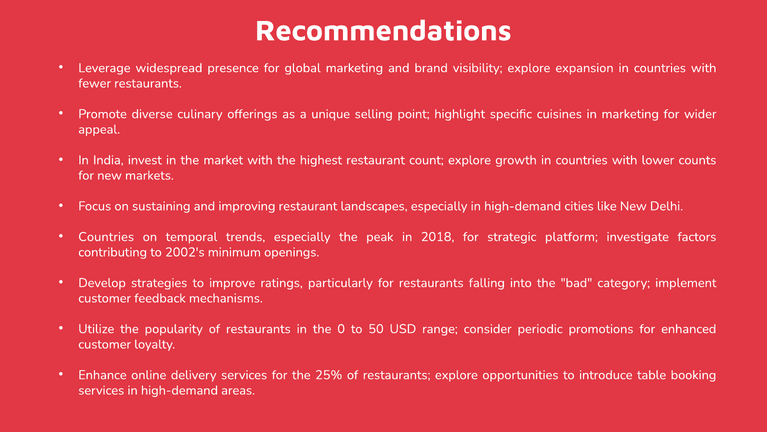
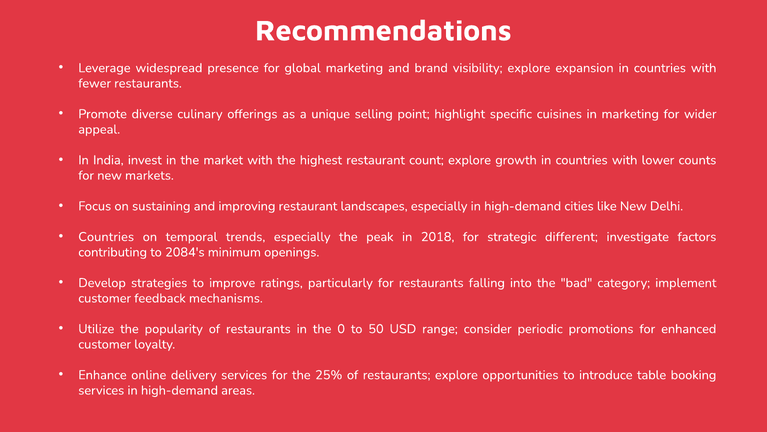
platform: platform -> different
2002's: 2002's -> 2084's
